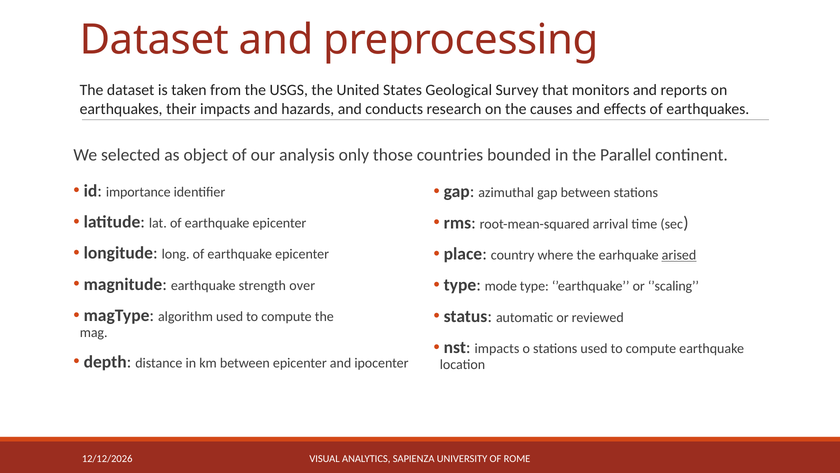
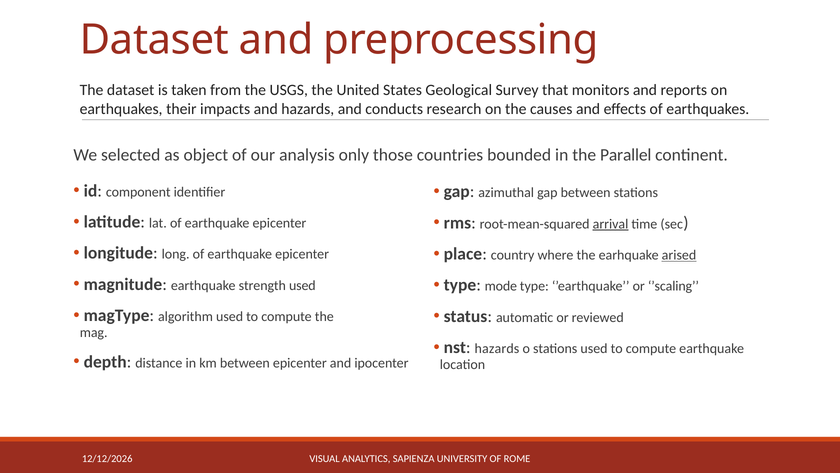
importance: importance -> component
arrival underline: none -> present
strength over: over -> used
nst impacts: impacts -> hazards
